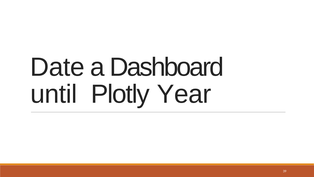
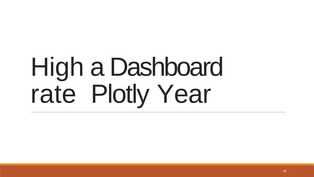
Date: Date -> High
until: until -> rate
